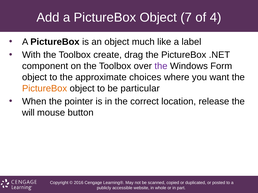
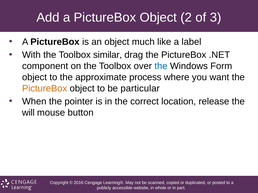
7: 7 -> 2
4: 4 -> 3
create: create -> similar
the at (161, 66) colour: purple -> blue
choices: choices -> process
